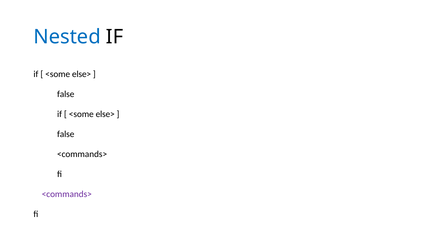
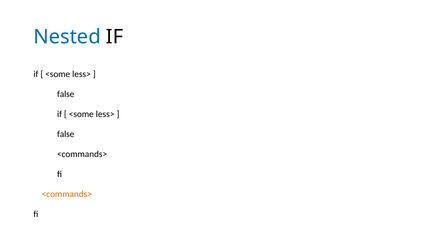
else> at (82, 74): else> -> less>
else> at (105, 114): else> -> less>
<commands> at (67, 194) colour: purple -> orange
